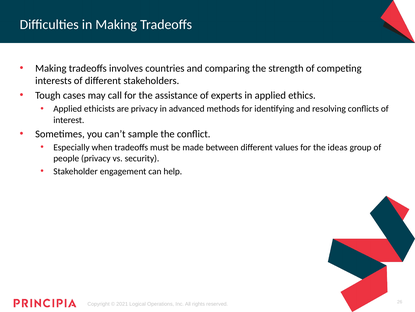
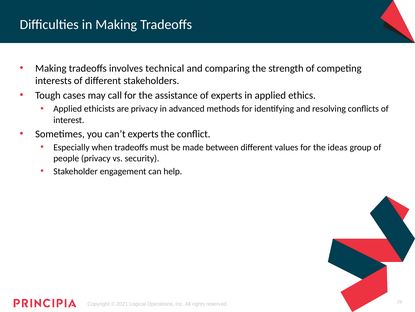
countries: countries -> technical
can’t sample: sample -> experts
